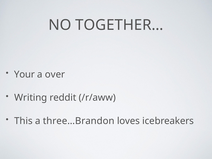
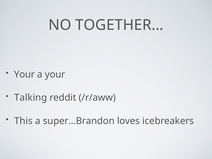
a over: over -> your
Writing: Writing -> Talking
three…Brandon: three…Brandon -> super…Brandon
